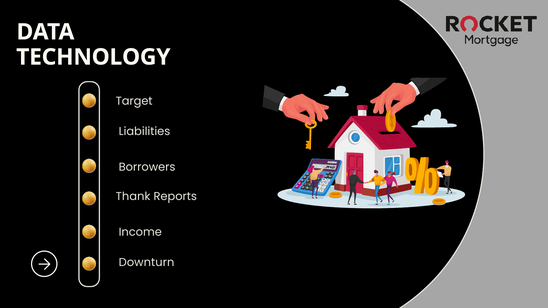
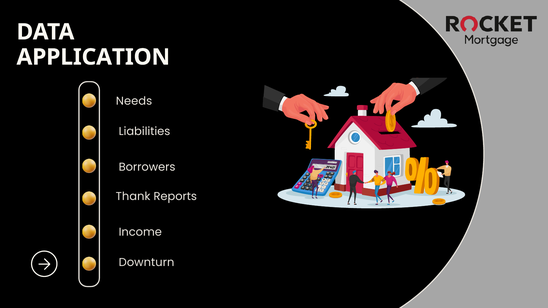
TECHNOLOGY: TECHNOLOGY -> APPLICATION
Target: Target -> Needs
